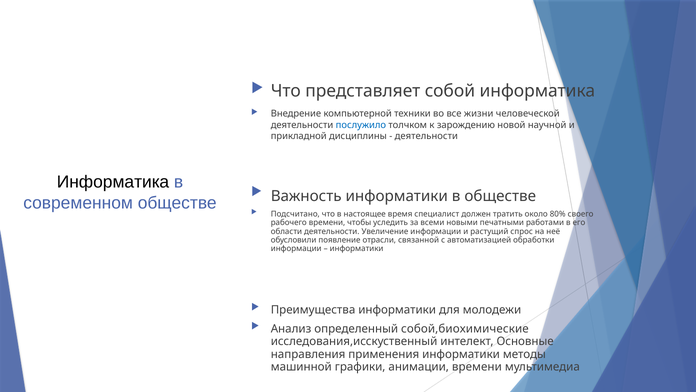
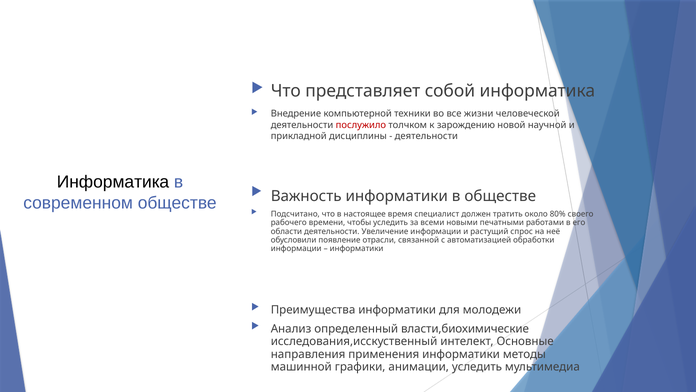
послужило colour: blue -> red
собой,биохимические: собой,биохимические -> власти,биохимические
анимации времени: времени -> уследить
